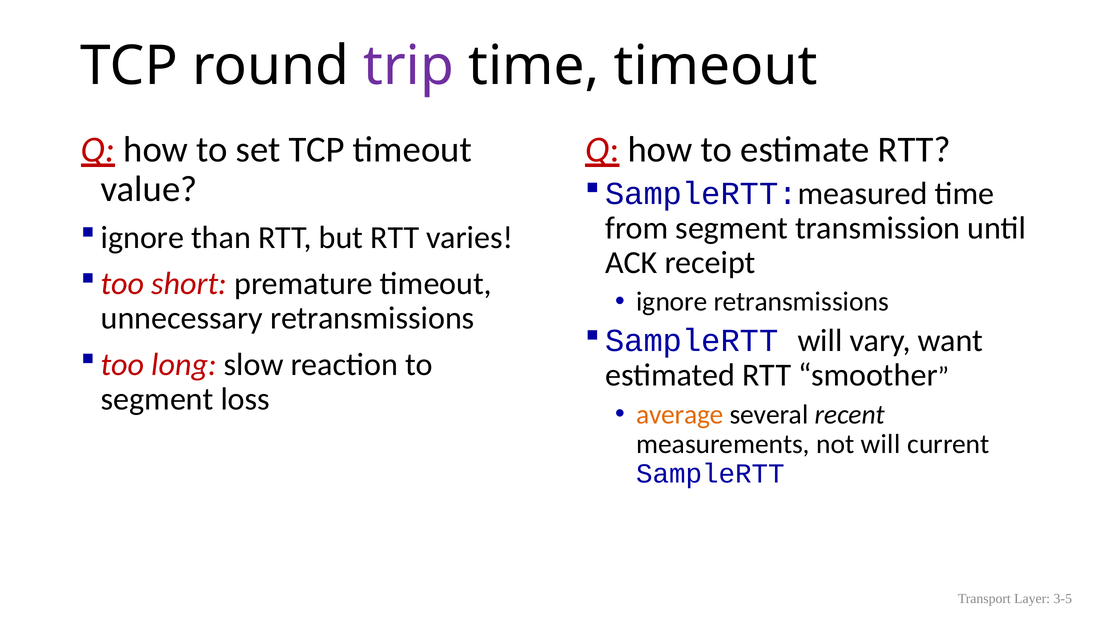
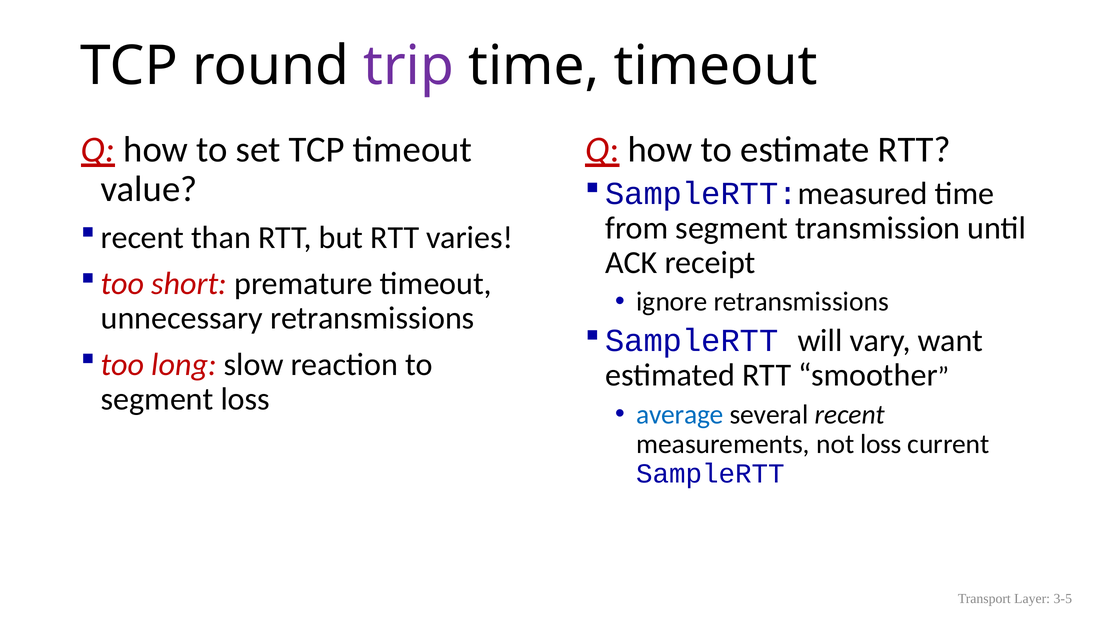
ignore at (142, 238): ignore -> recent
average colour: orange -> blue
not will: will -> loss
